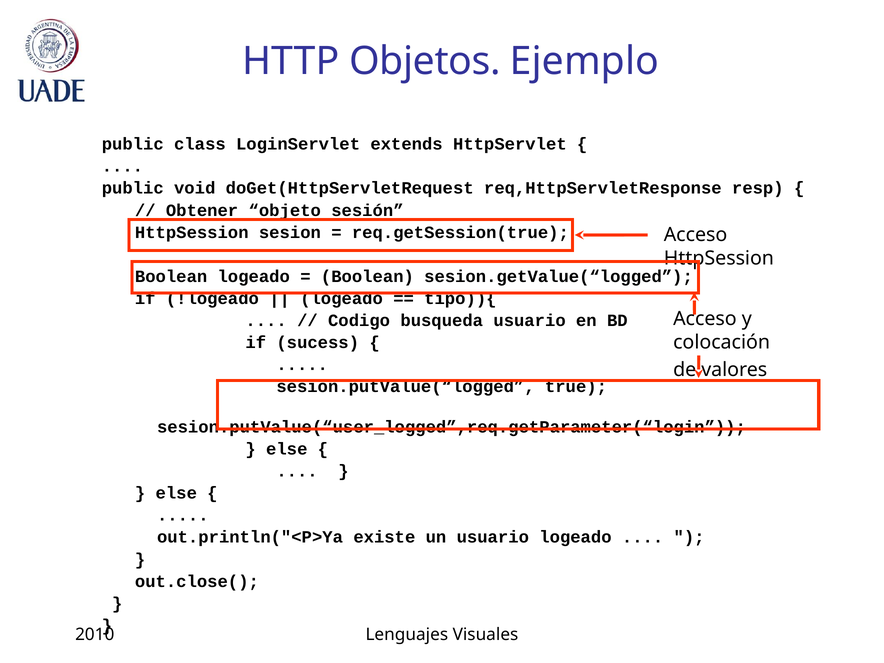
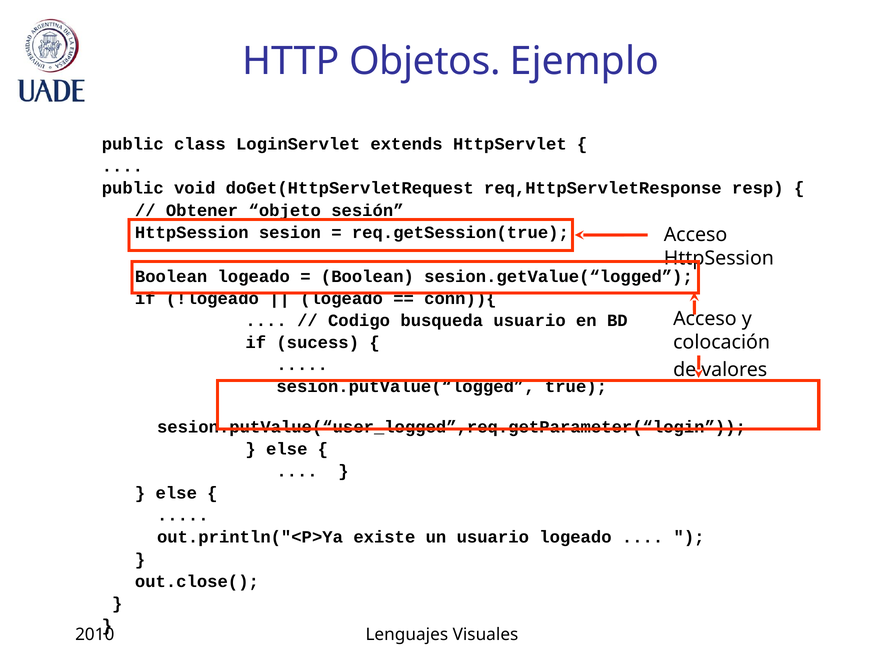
tipo)){: tipo)){ -> conn)){
